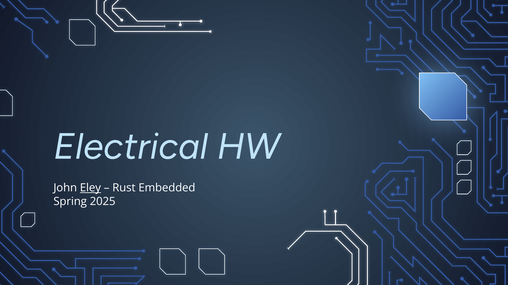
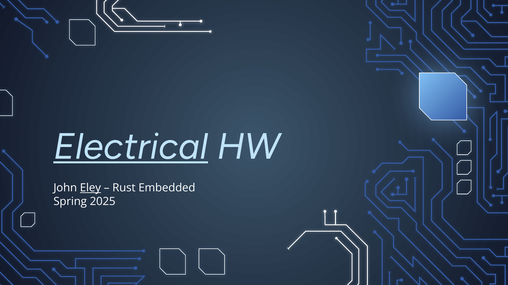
Electrical underline: none -> present
